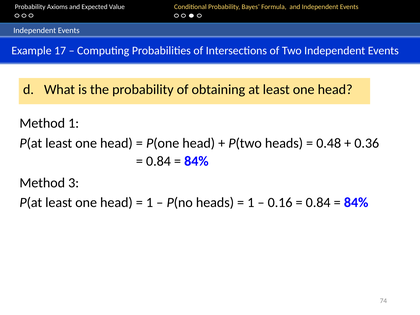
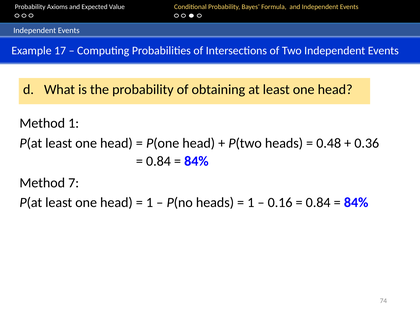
3: 3 -> 7
